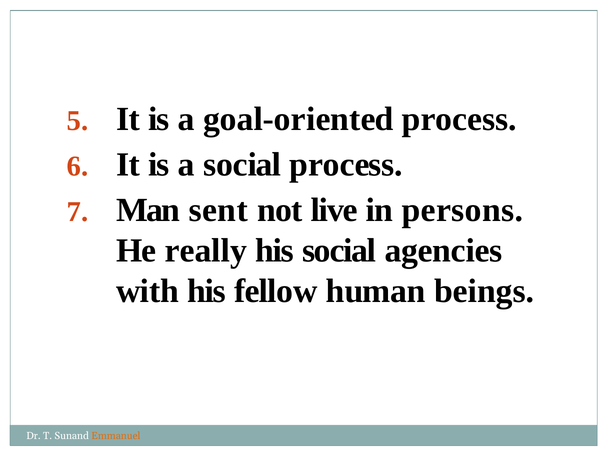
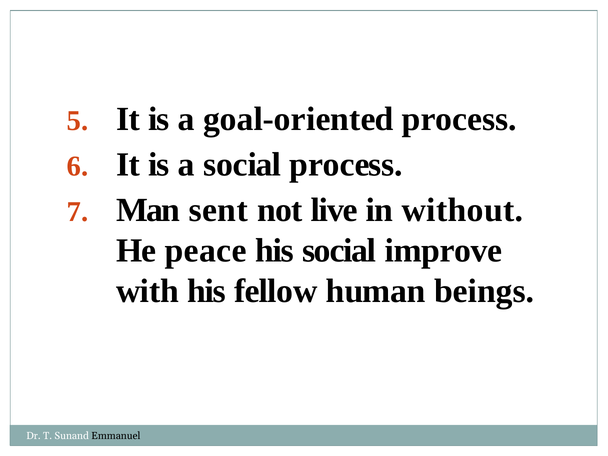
persons: persons -> without
really: really -> peace
agencies: agencies -> improve
Emmanuel colour: orange -> black
